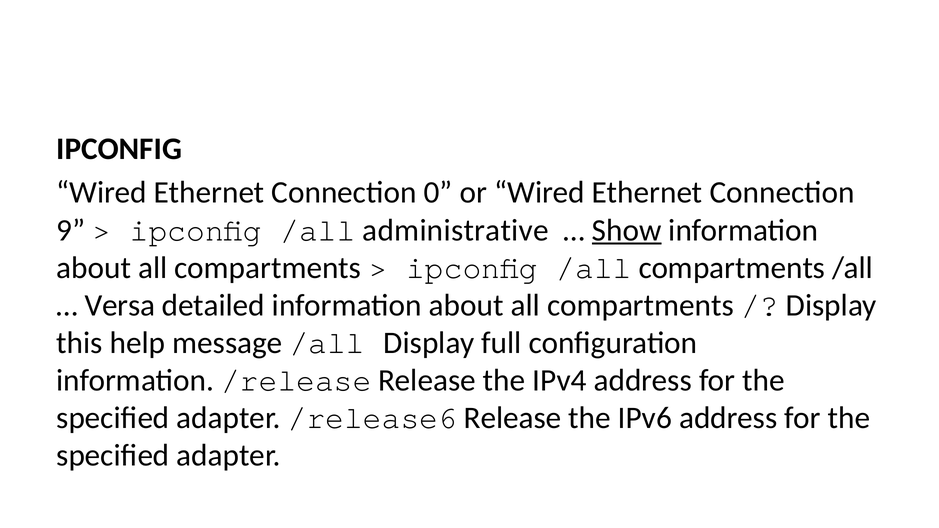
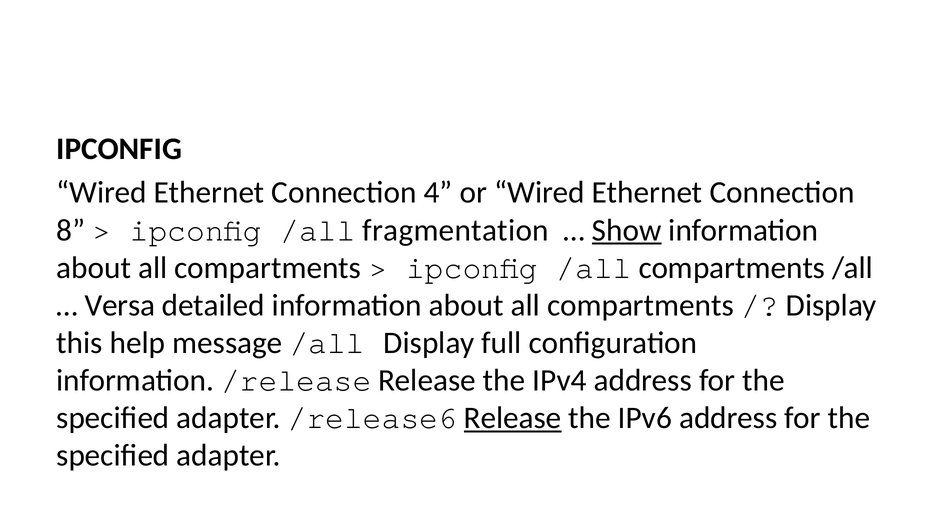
0: 0 -> 4
9: 9 -> 8
administrative: administrative -> fragmentation
Release at (513, 418) underline: none -> present
